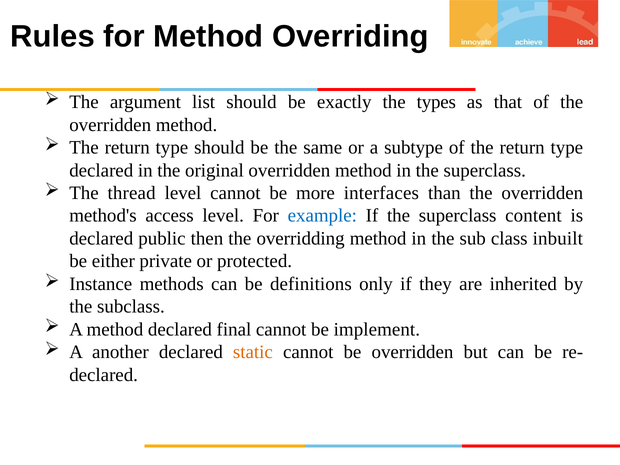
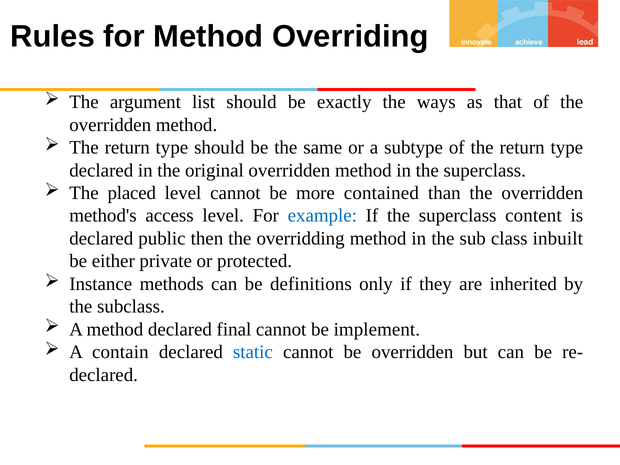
types: types -> ways
thread: thread -> placed
interfaces: interfaces -> contained
another: another -> contain
static colour: orange -> blue
